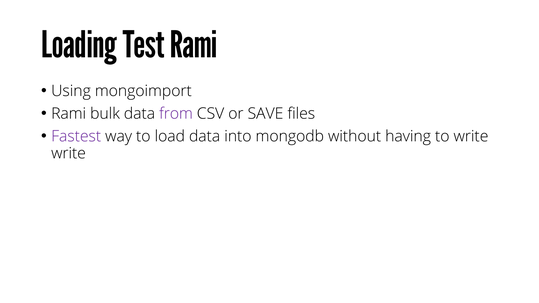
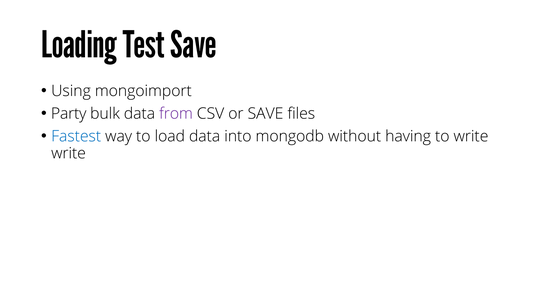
Test Rami: Rami -> Save
Rami at (69, 114): Rami -> Party
Fastest colour: purple -> blue
